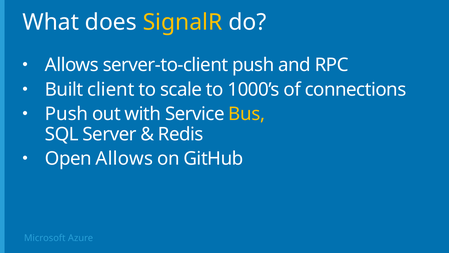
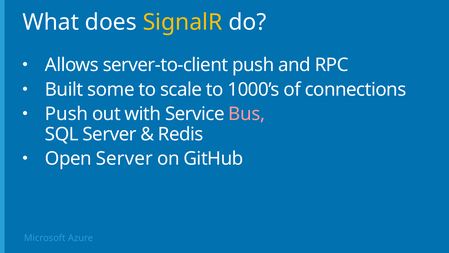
client: client -> some
Bus colour: yellow -> pink
Open Allows: Allows -> Server
